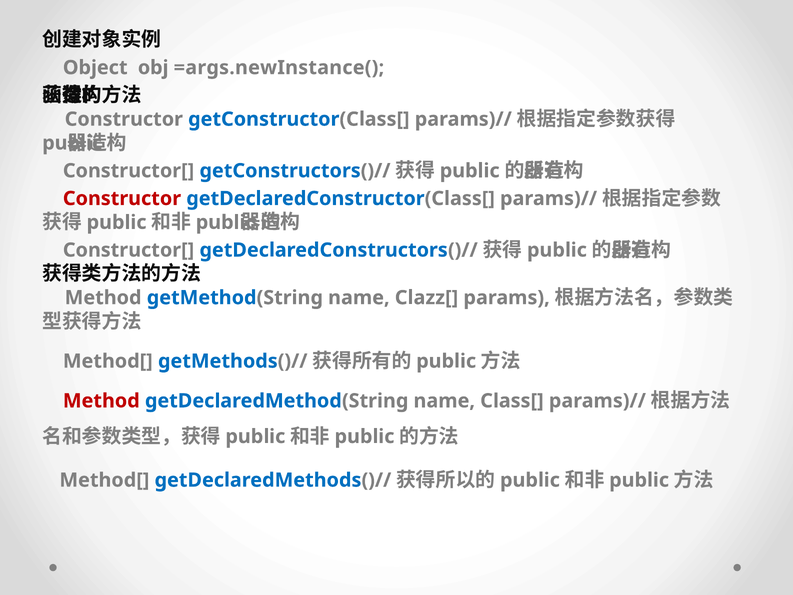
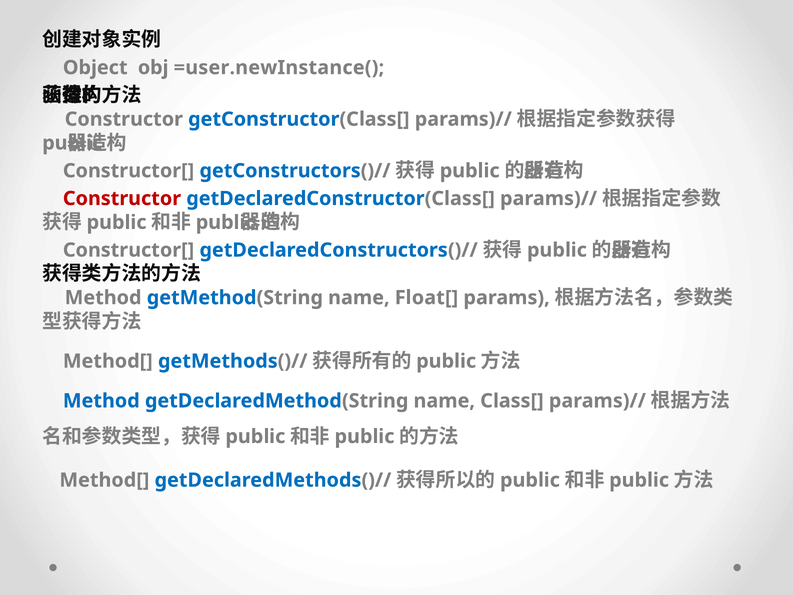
=args.newInstance(: =args.newInstance( -> =user.newInstance(
Clazz[: Clazz[ -> Float[
Method at (101, 401) colour: red -> blue
